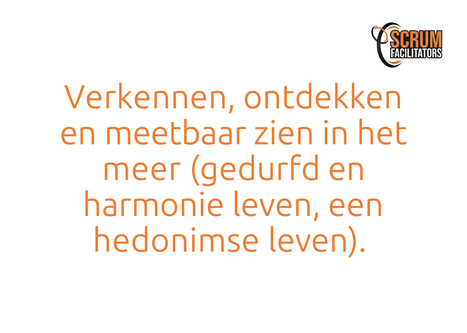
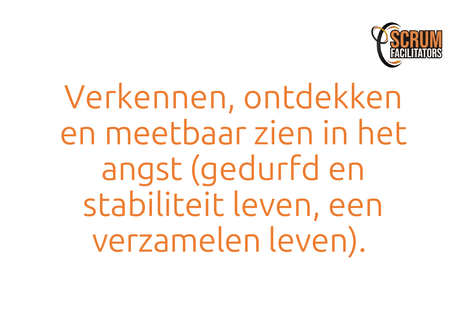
meer: meer -> angst
harmonie: harmonie -> stabiliteit
hedonimse: hedonimse -> verzamelen
